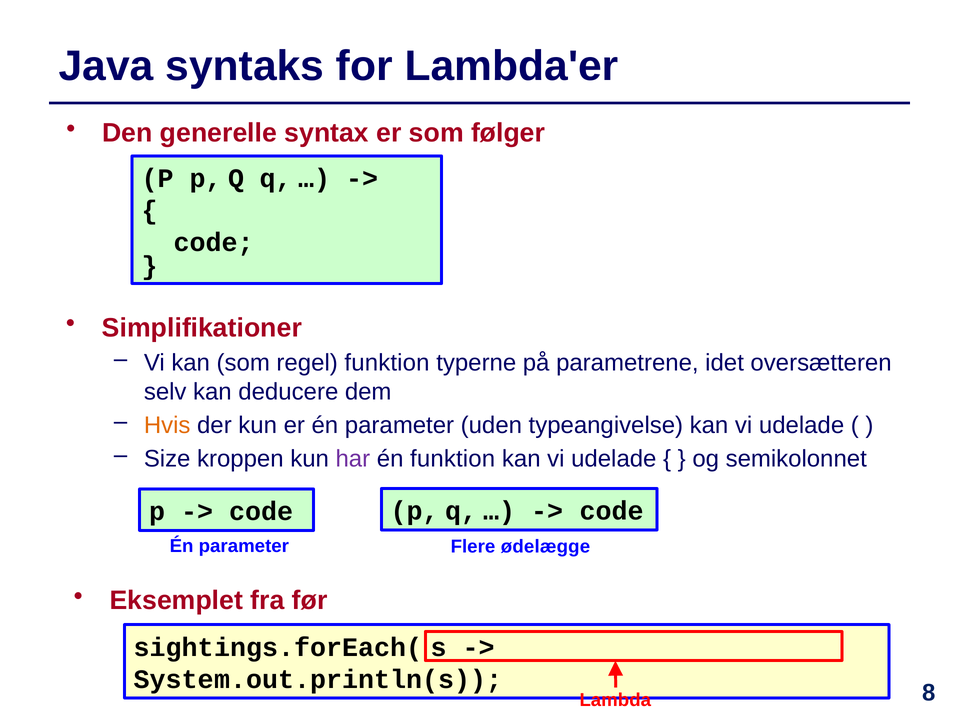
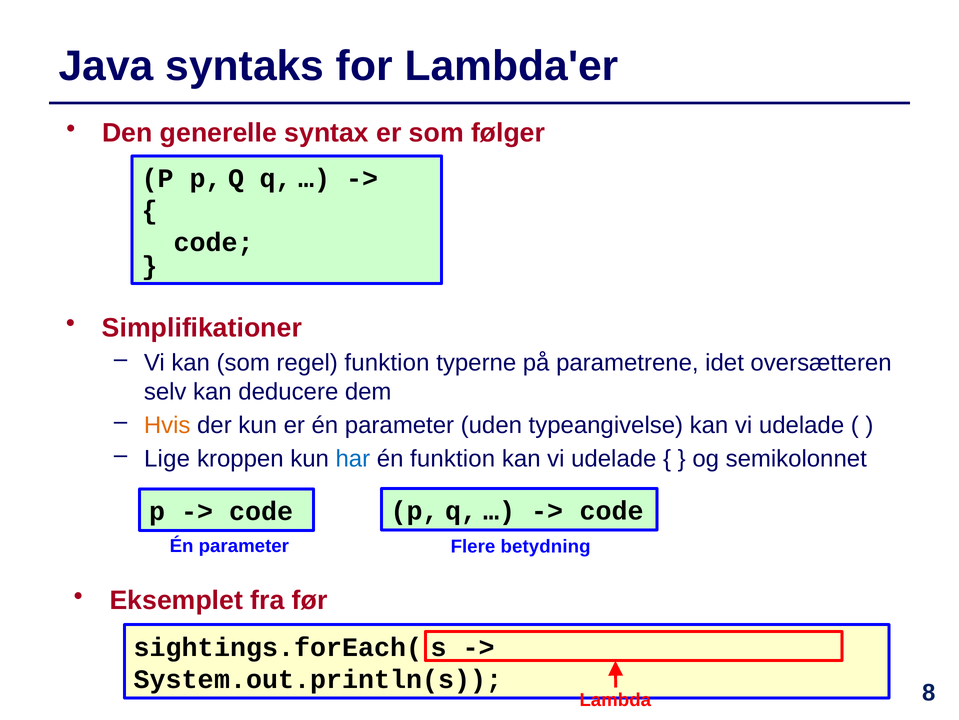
Size: Size -> Lige
har colour: purple -> blue
ødelægge: ødelægge -> betydning
